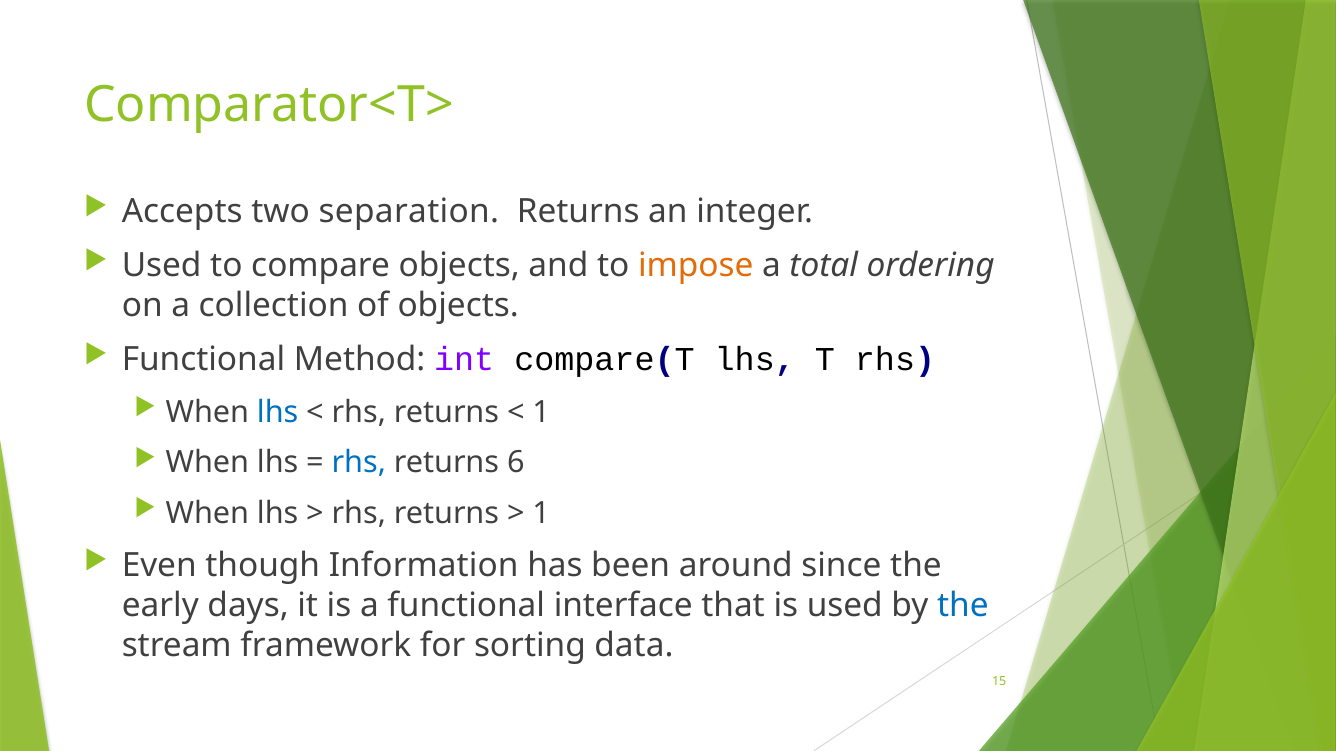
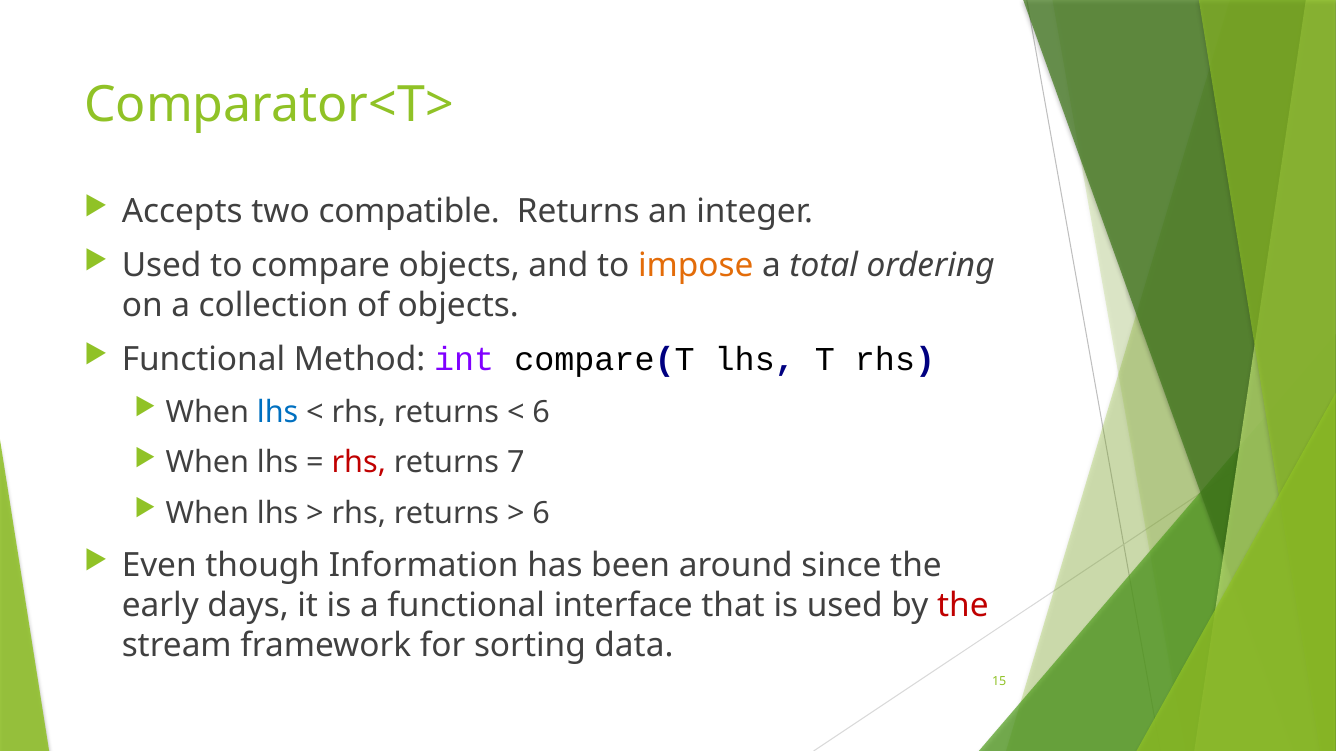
separation: separation -> compatible
1 at (541, 412): 1 -> 6
rhs at (359, 463) colour: blue -> red
6: 6 -> 7
1 at (541, 513): 1 -> 6
the at (963, 606) colour: blue -> red
